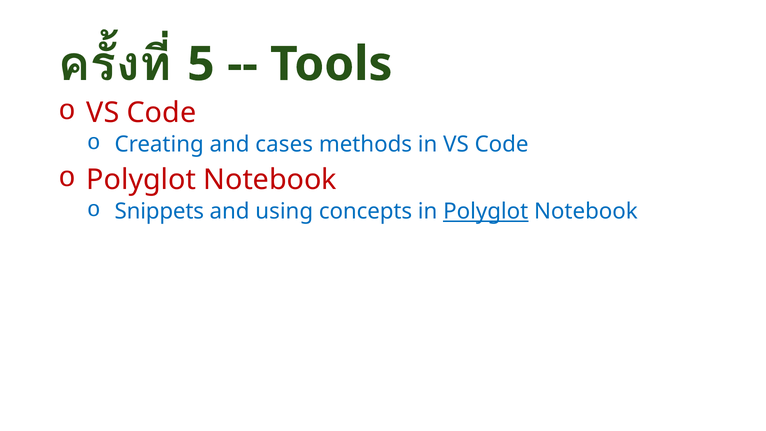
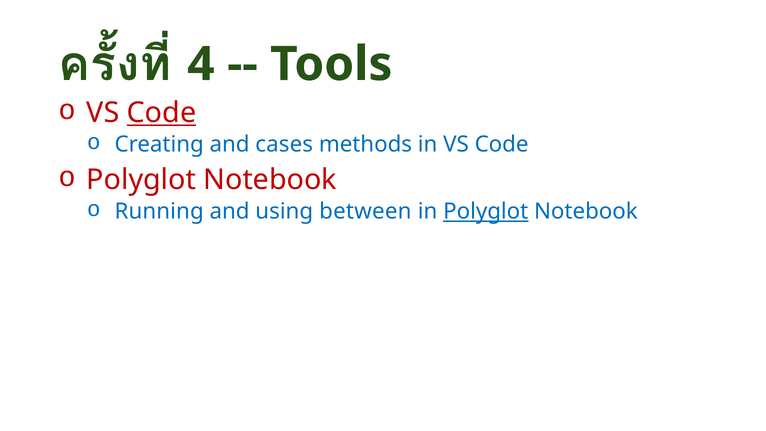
5: 5 -> 4
Code at (162, 113) underline: none -> present
Snippets: Snippets -> Running
concepts: concepts -> between
